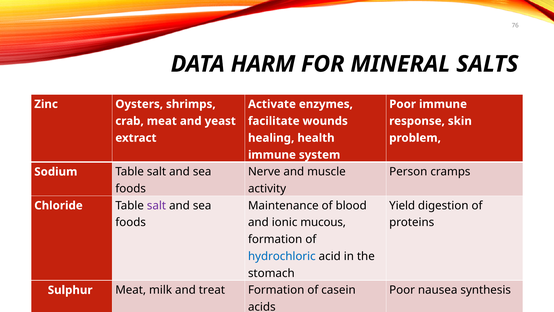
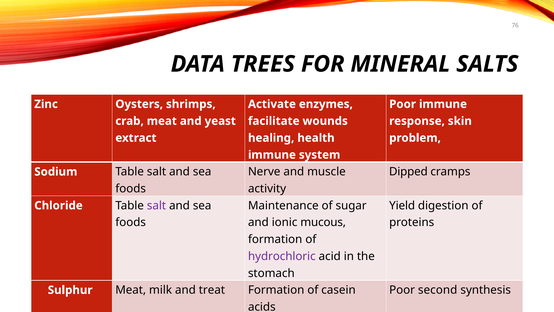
HARM: HARM -> TREES
Person: Person -> Dipped
blood: blood -> sugar
hydrochloric colour: blue -> purple
nausea: nausea -> second
